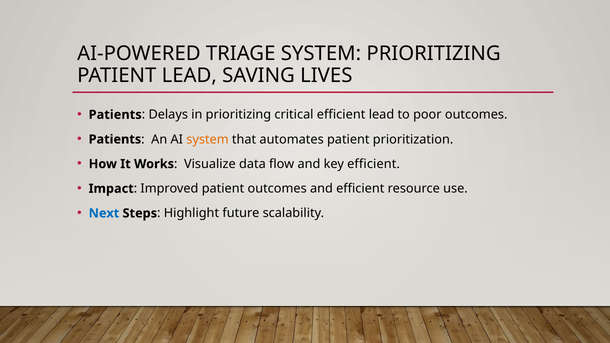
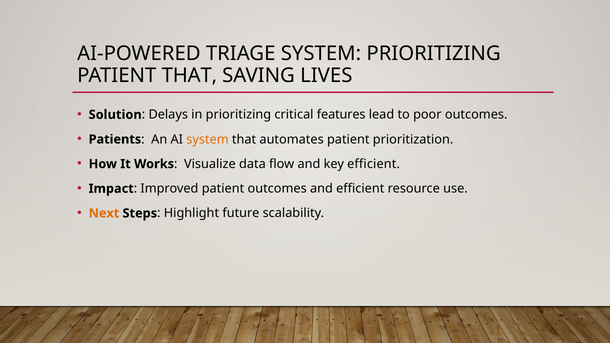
PATIENT LEAD: LEAD -> THAT
Patients at (115, 115): Patients -> Solution
critical efficient: efficient -> features
Next colour: blue -> orange
